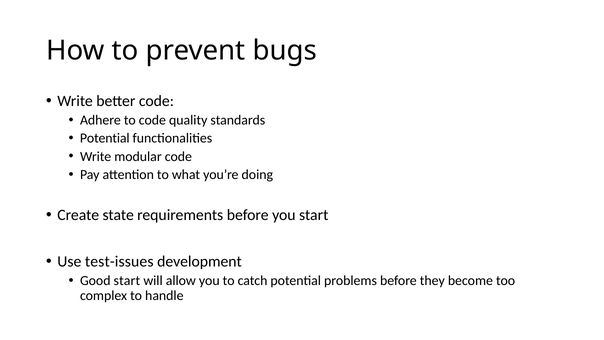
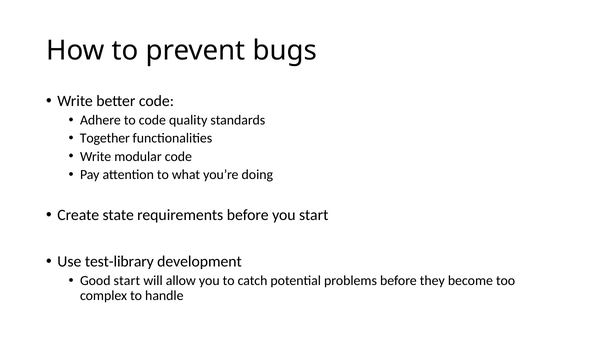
Potential at (105, 138): Potential -> Together
test-issues: test-issues -> test-library
